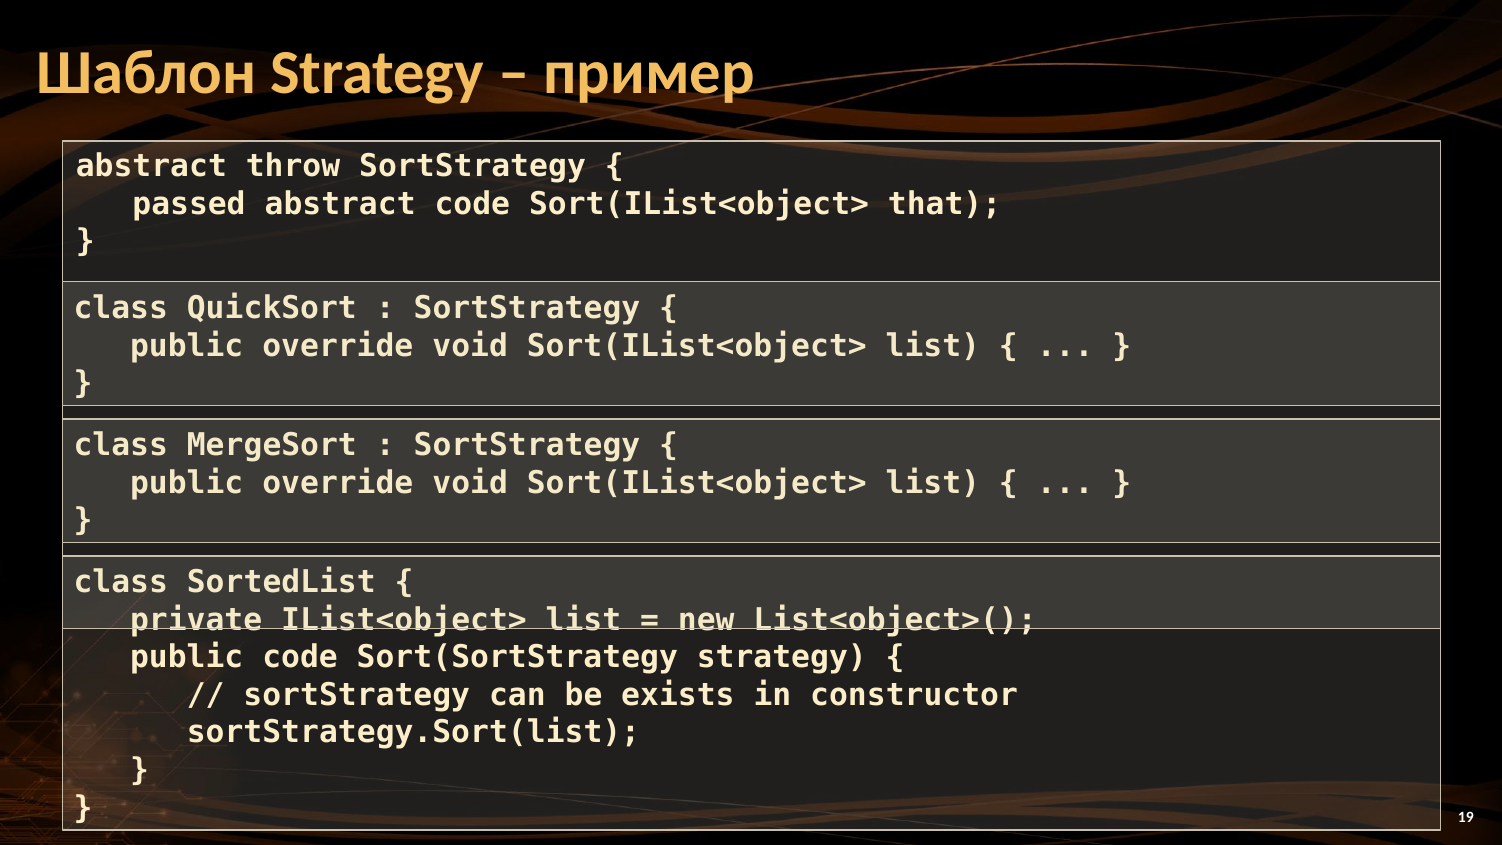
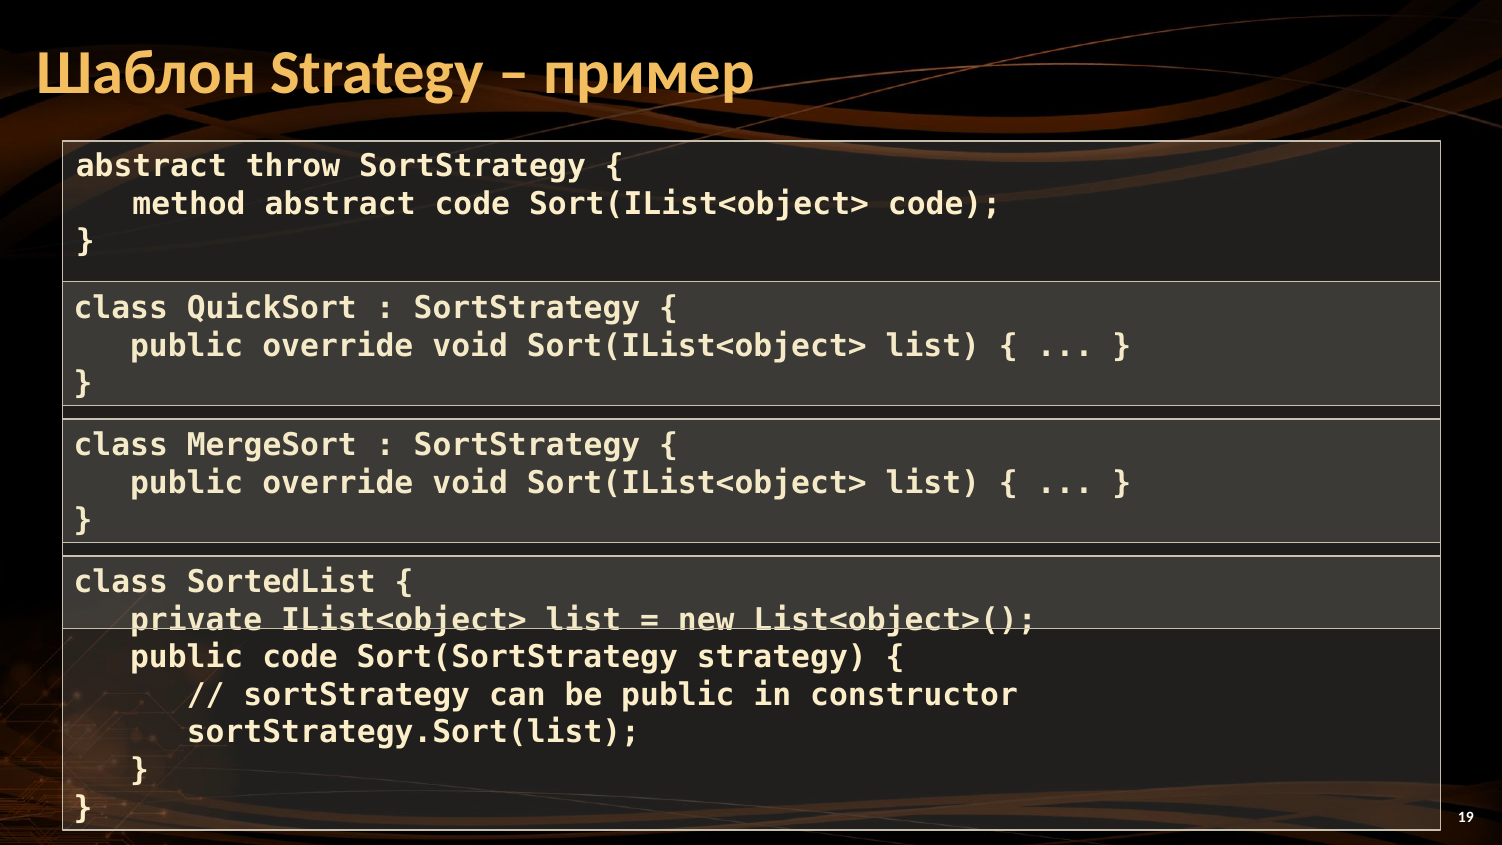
passed: passed -> method
Sort(IList<object> that: that -> code
be exists: exists -> public
